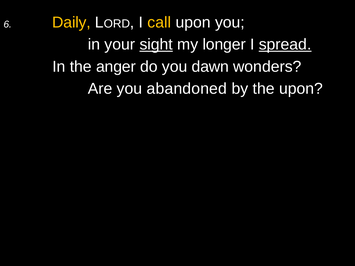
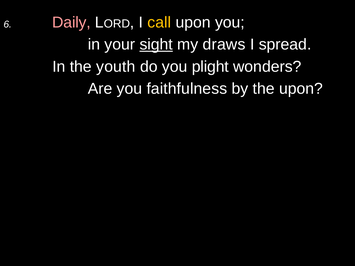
Daily colour: yellow -> pink
longer: longer -> draws
spread underline: present -> none
anger: anger -> youth
dawn: dawn -> plight
abandoned: abandoned -> faithfulness
